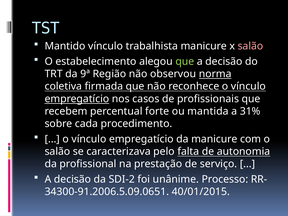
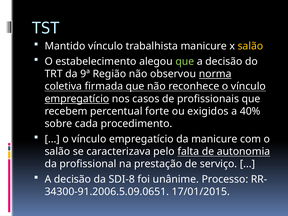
salão at (250, 46) colour: pink -> yellow
mantida: mantida -> exigidos
31%: 31% -> 40%
SDI-2: SDI-2 -> SDI-8
40/01/2015: 40/01/2015 -> 17/01/2015
